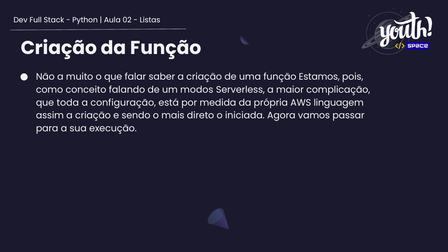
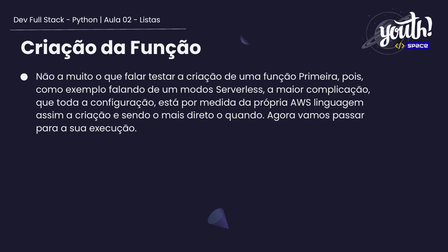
saber: saber -> testar
Estamos: Estamos -> Primeira
conceito: conceito -> exemplo
iniciada: iniciada -> quando
